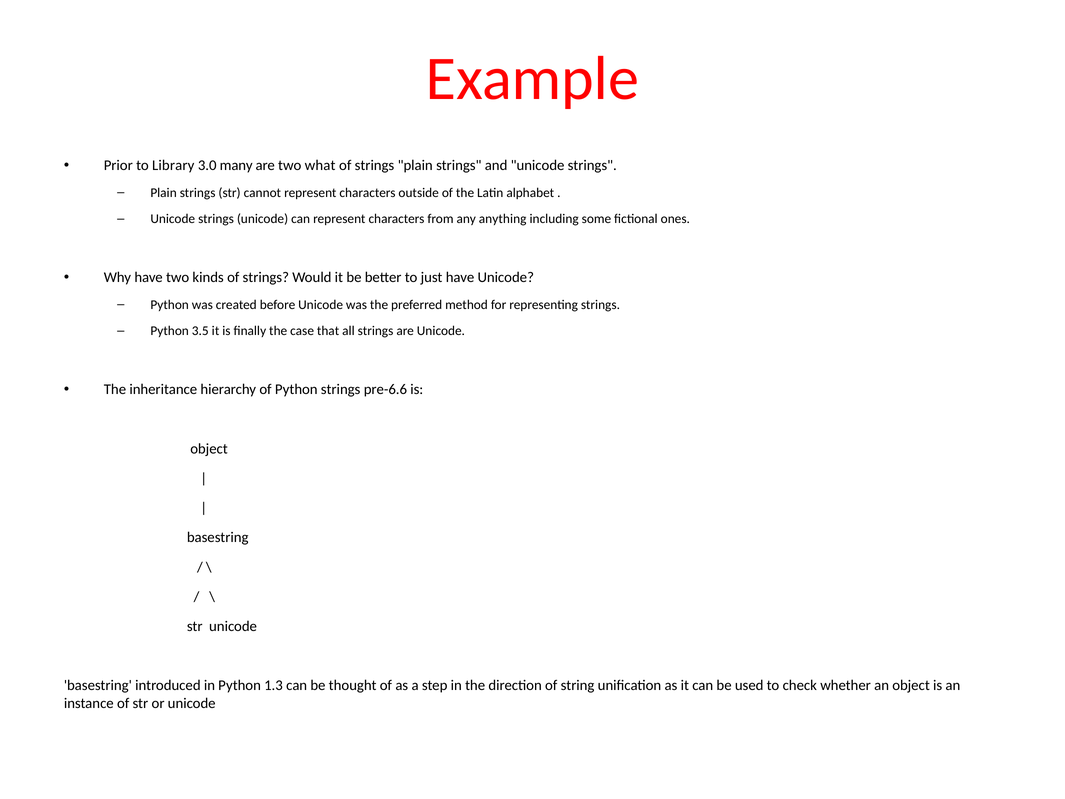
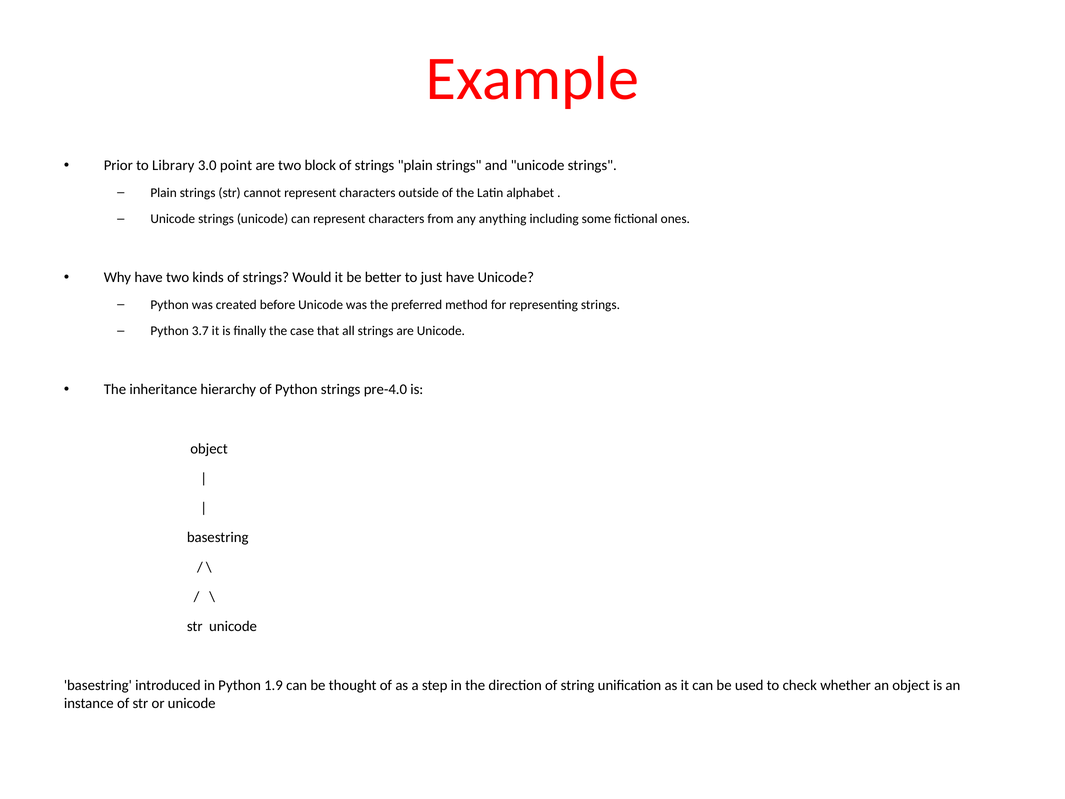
many: many -> point
what: what -> block
3.5: 3.5 -> 3.7
pre-6.6: pre-6.6 -> pre-4.0
1.3: 1.3 -> 1.9
